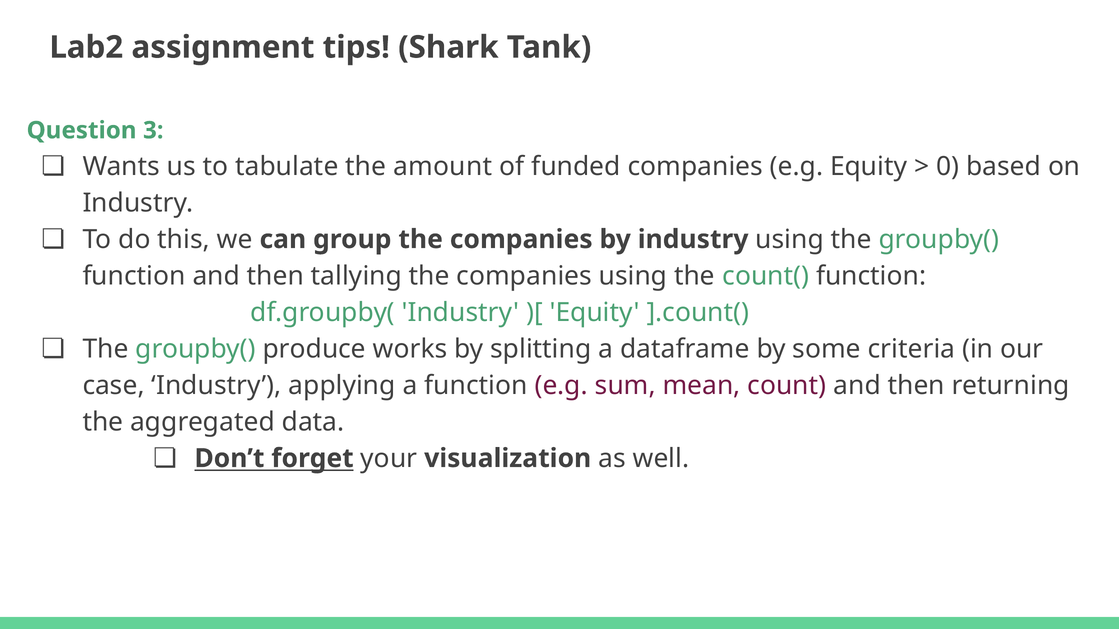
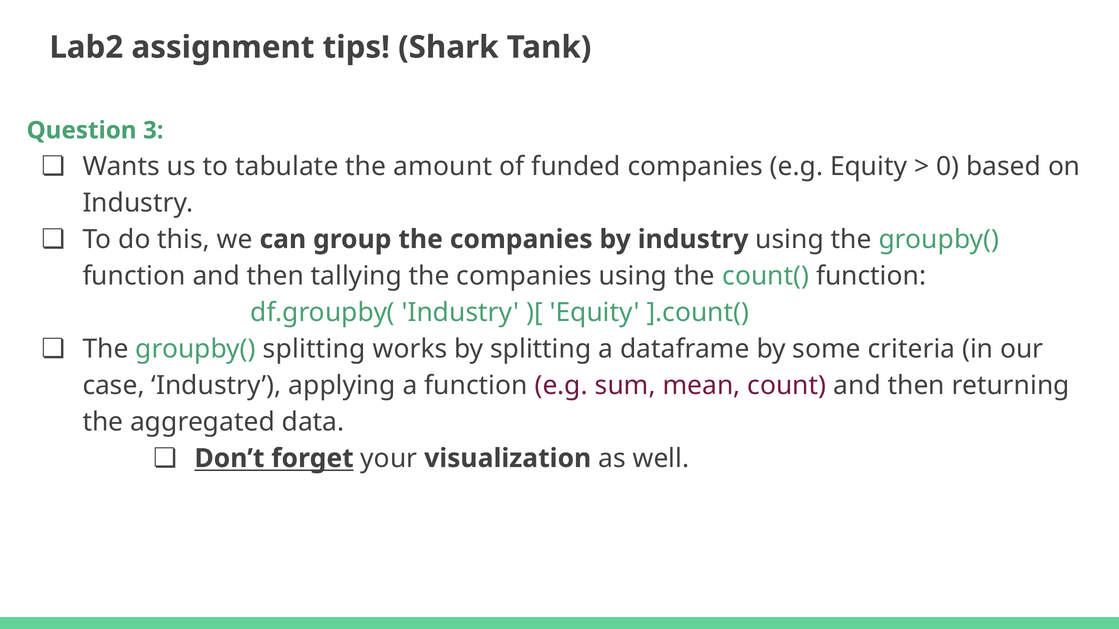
groupby( produce: produce -> splitting
